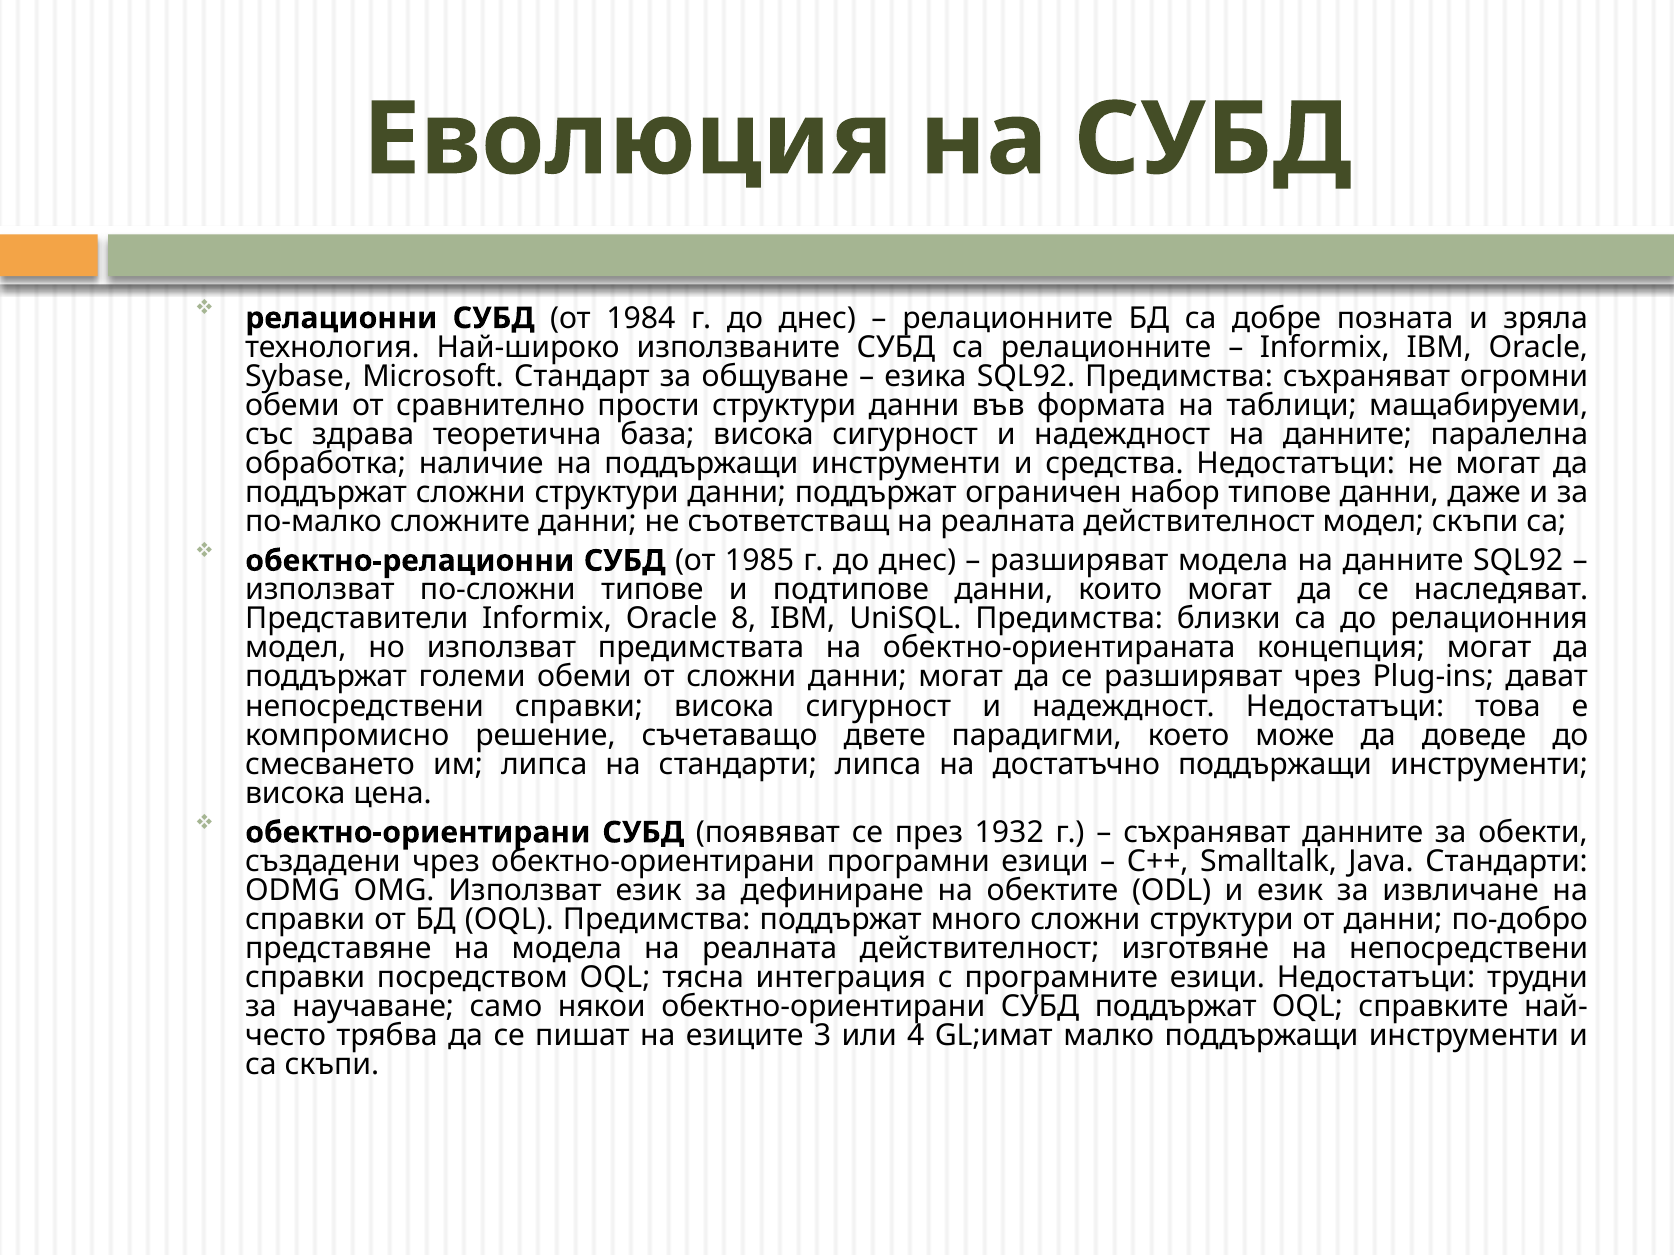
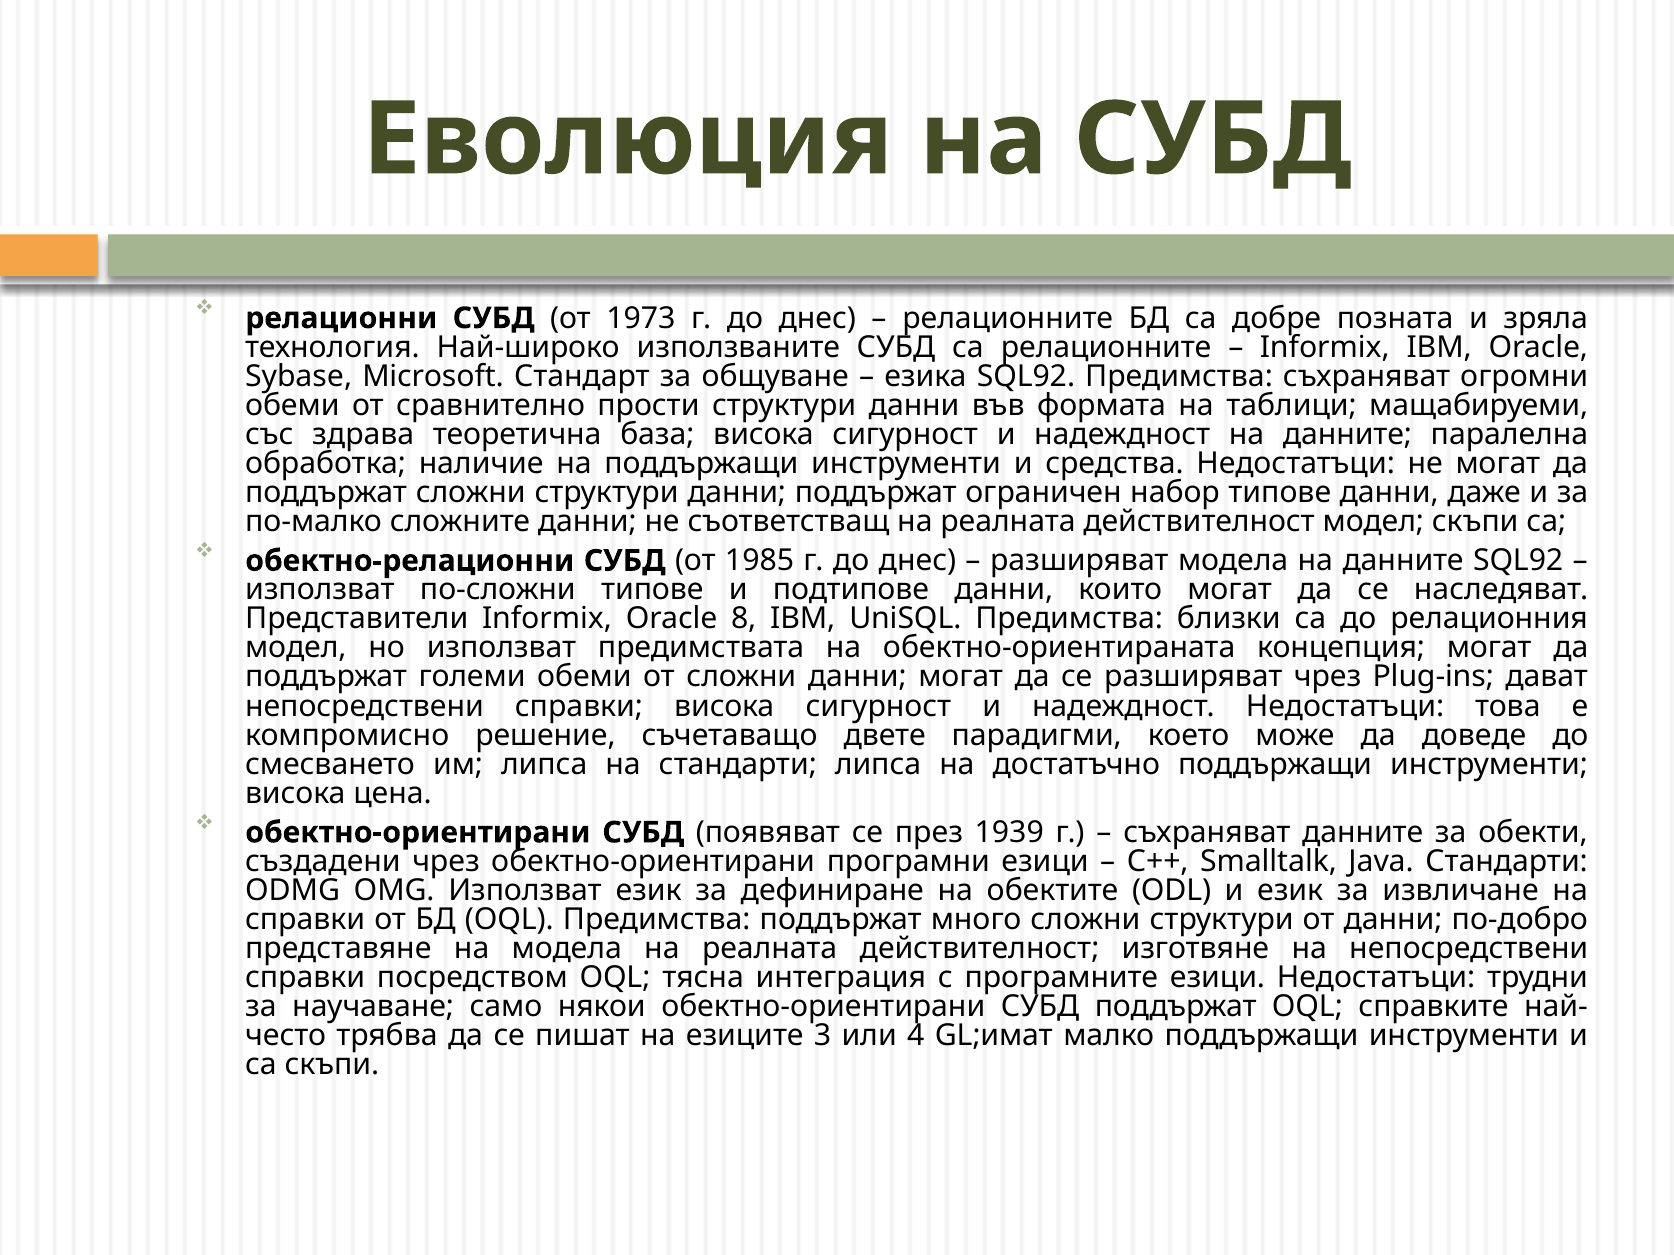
1984: 1984 -> 1973
1932: 1932 -> 1939
